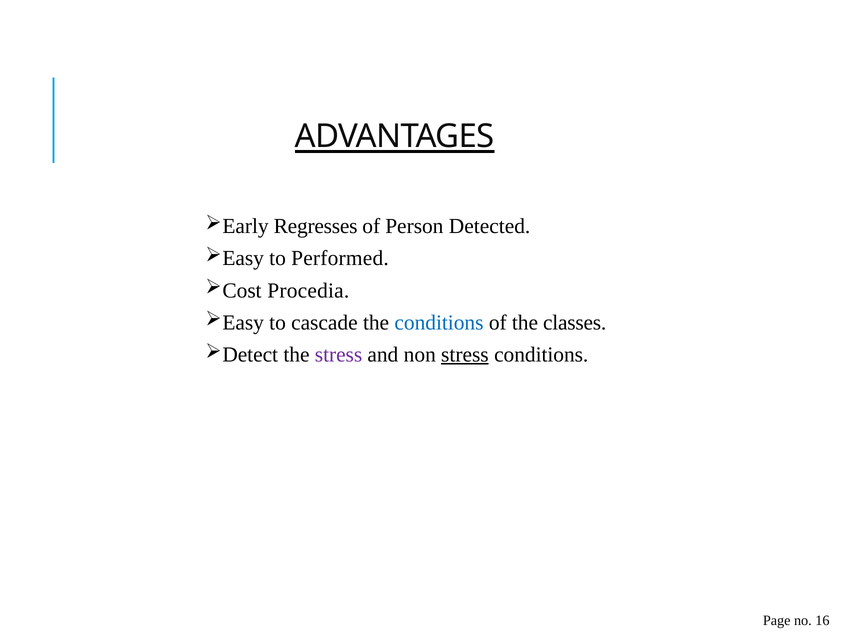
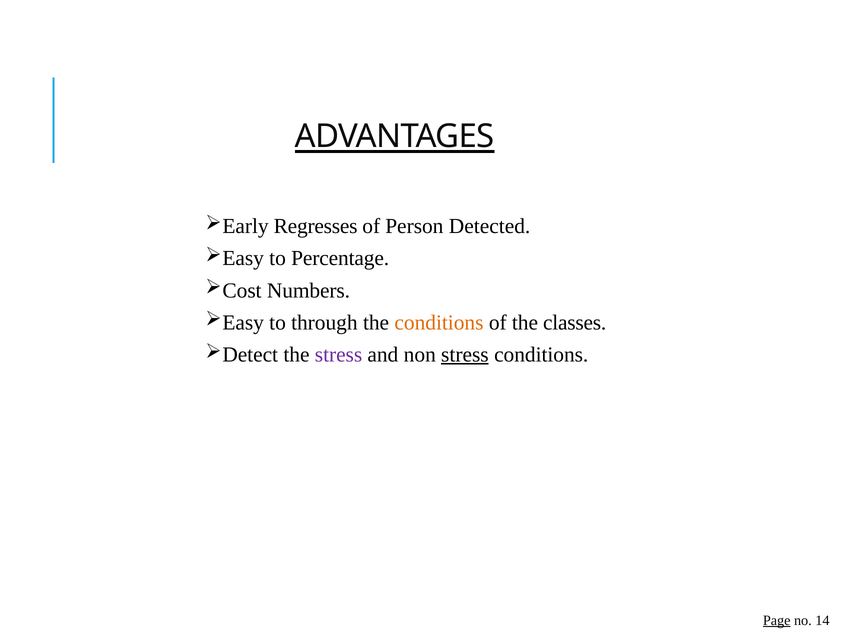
Performed: Performed -> Percentage
Procedia: Procedia -> Numbers
cascade: cascade -> through
conditions at (439, 322) colour: blue -> orange
Page underline: none -> present
16: 16 -> 14
